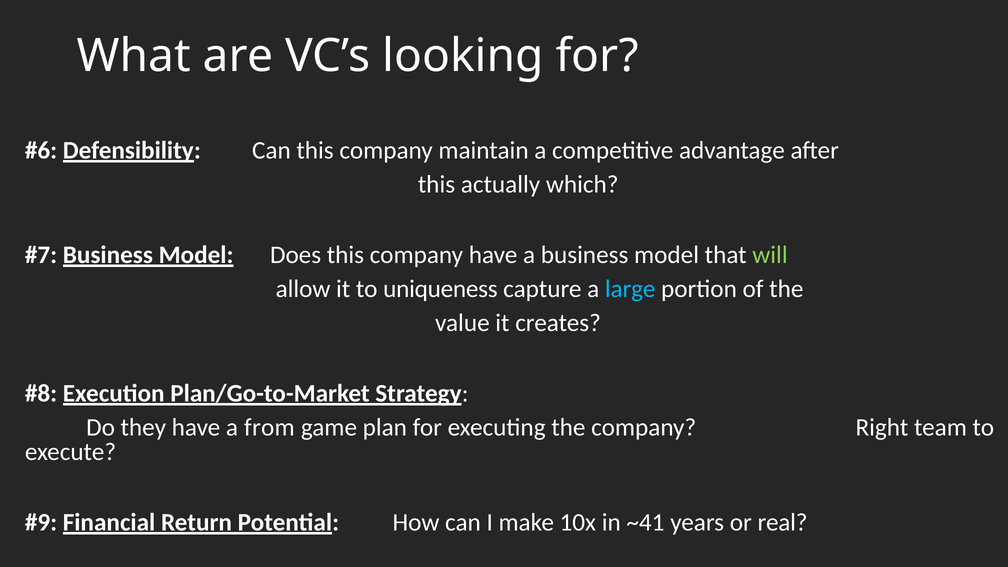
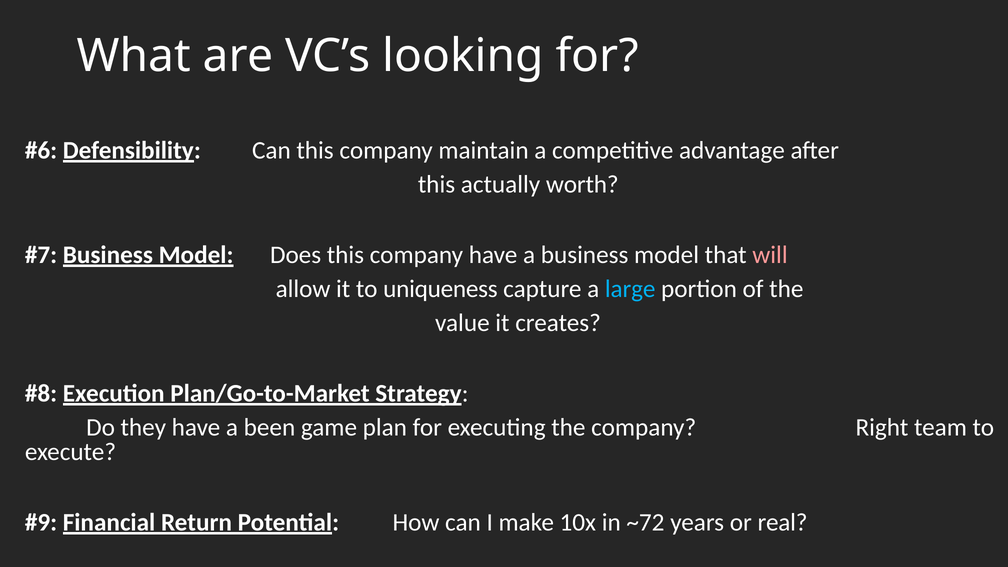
which: which -> worth
will colour: light green -> pink
from: from -> been
~41: ~41 -> ~72
